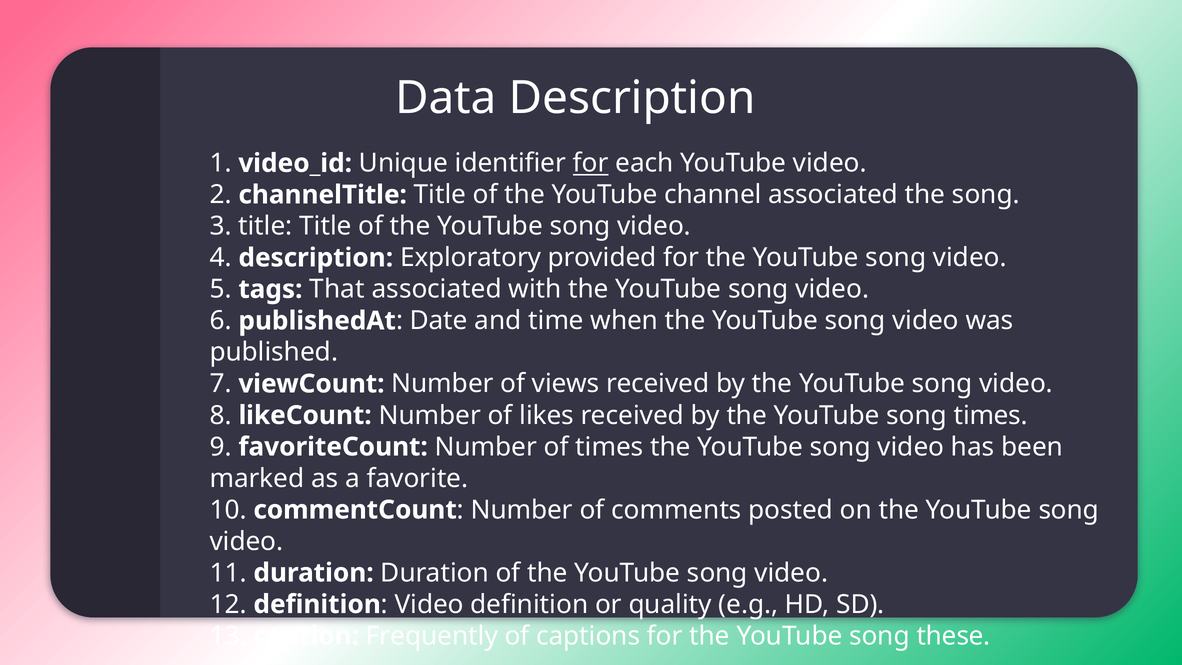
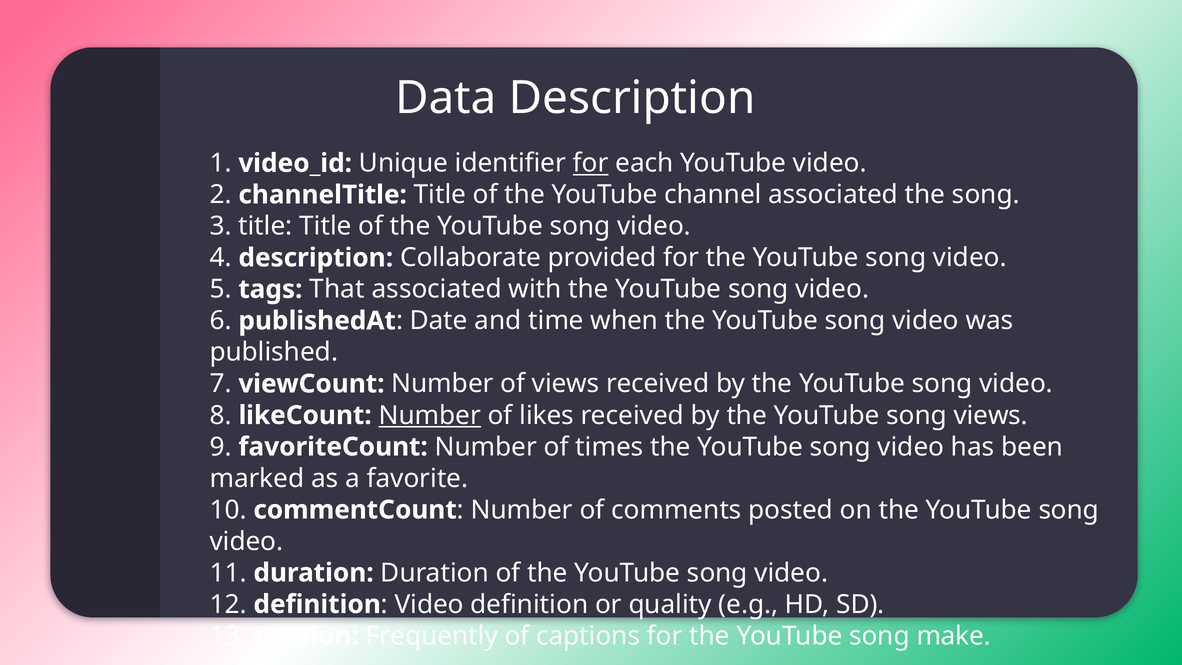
Exploratory: Exploratory -> Collaborate
Number at (430, 415) underline: none -> present
song times: times -> views
these: these -> make
